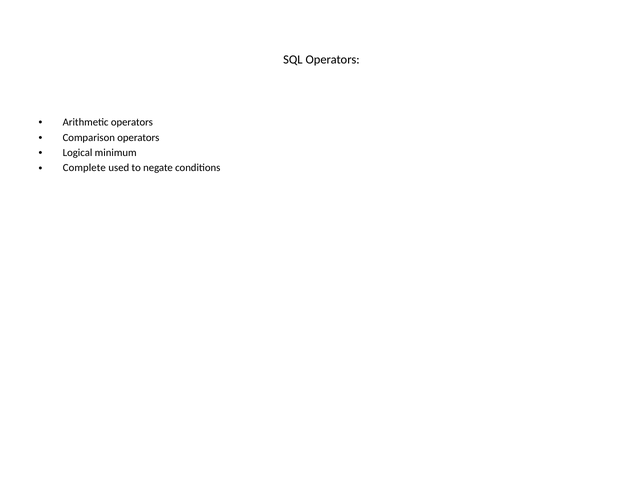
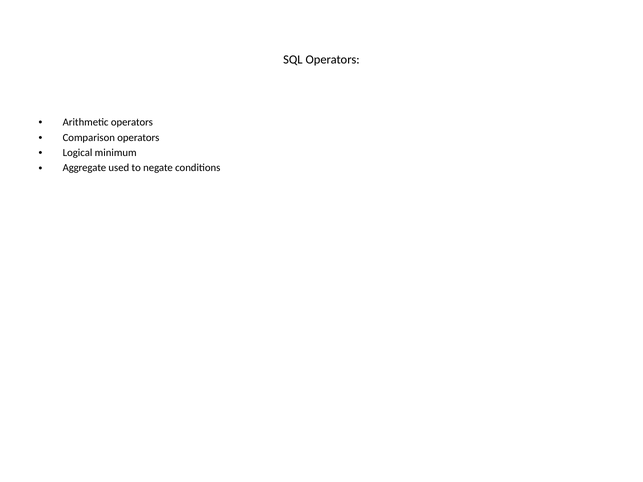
Complete: Complete -> Aggregate
